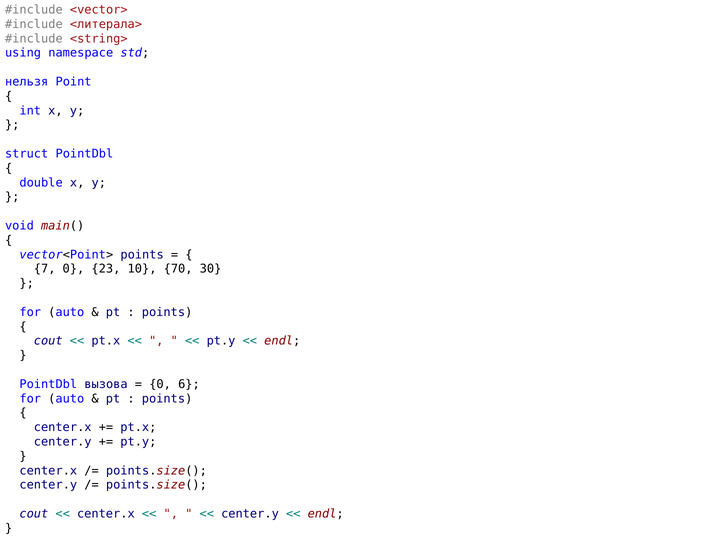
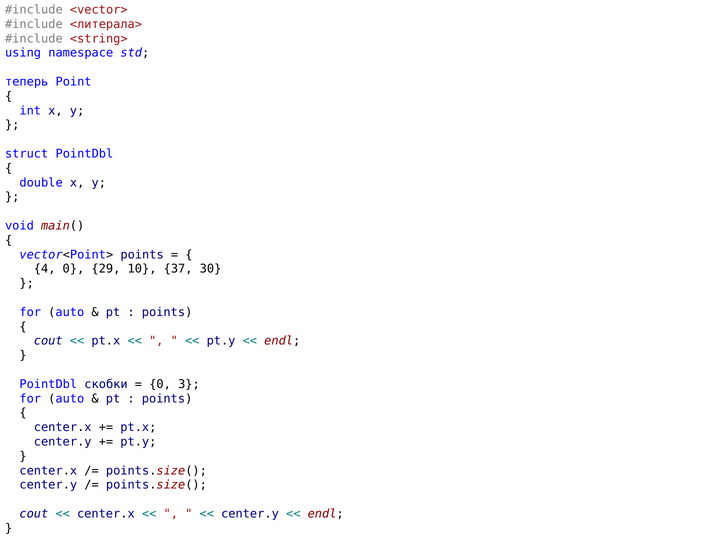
нельзя: нельзя -> теперь
7: 7 -> 4
23: 23 -> 29
70: 70 -> 37
вызова: вызова -> скобки
6: 6 -> 3
